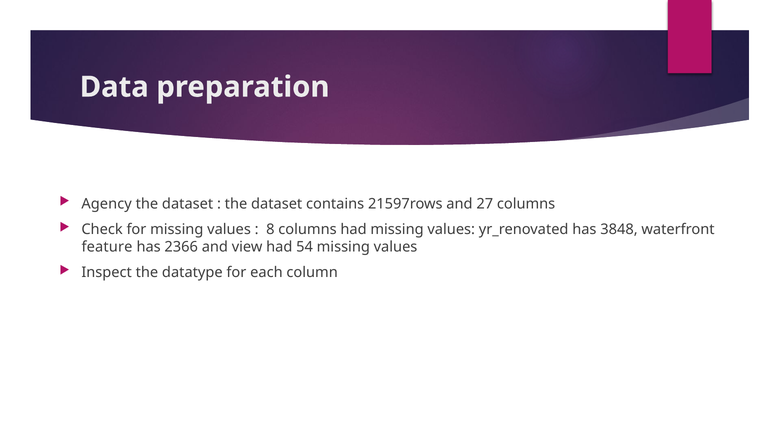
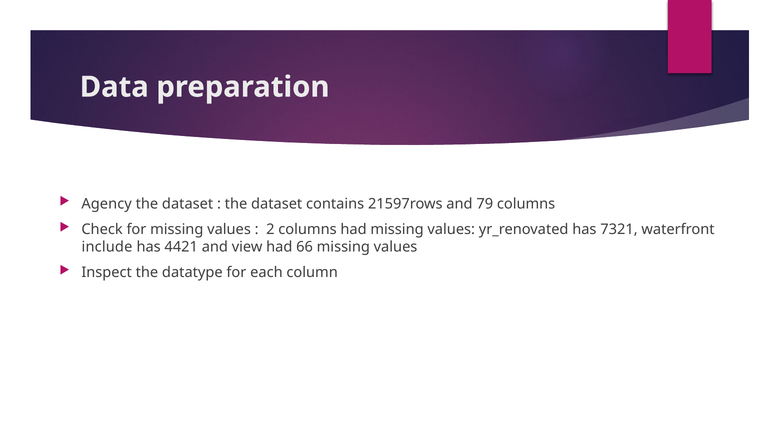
27: 27 -> 79
8: 8 -> 2
3848: 3848 -> 7321
feature: feature -> include
2366: 2366 -> 4421
54: 54 -> 66
